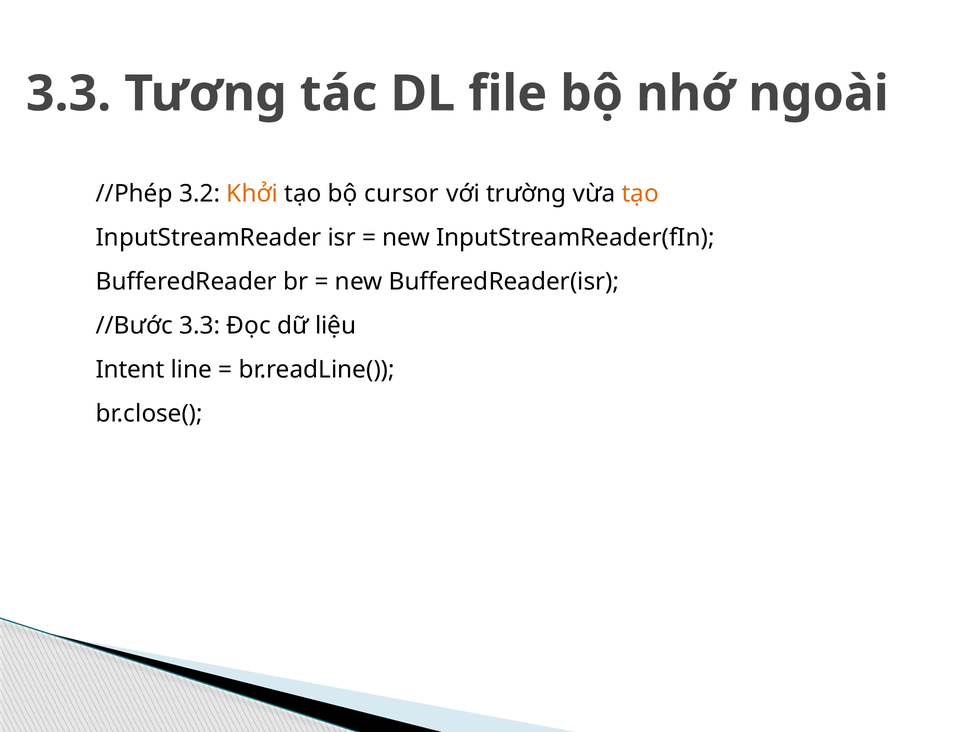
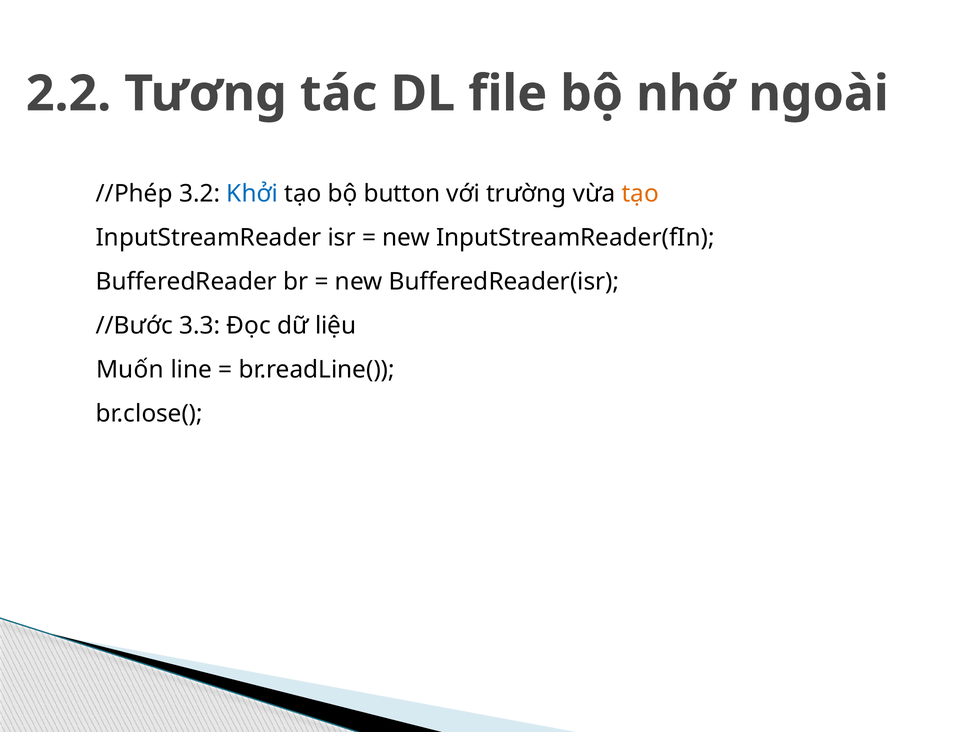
3.3 at (69, 94): 3.3 -> 2.2
Khởi colour: orange -> blue
cursor: cursor -> button
Intent: Intent -> Muốn
